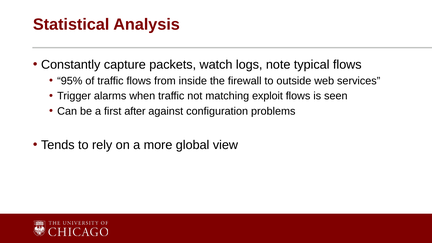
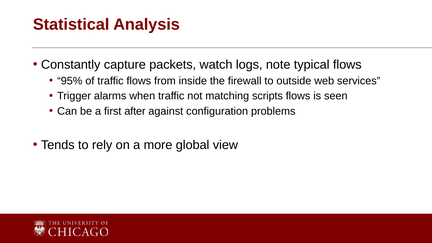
exploit: exploit -> scripts
